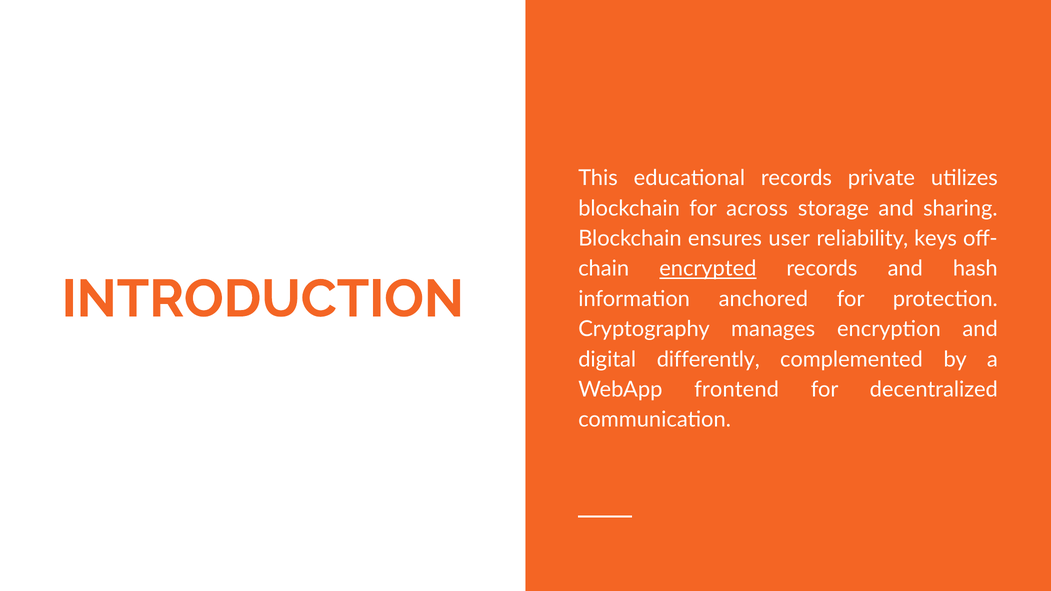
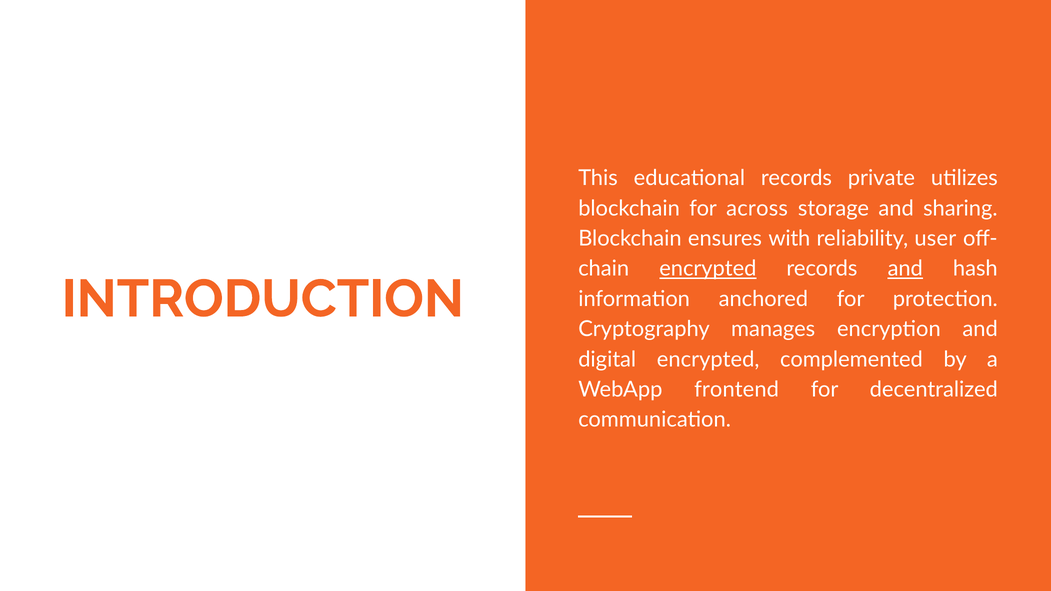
user: user -> with
keys: keys -> user
and at (905, 269) underline: none -> present
digital differently: differently -> encrypted
